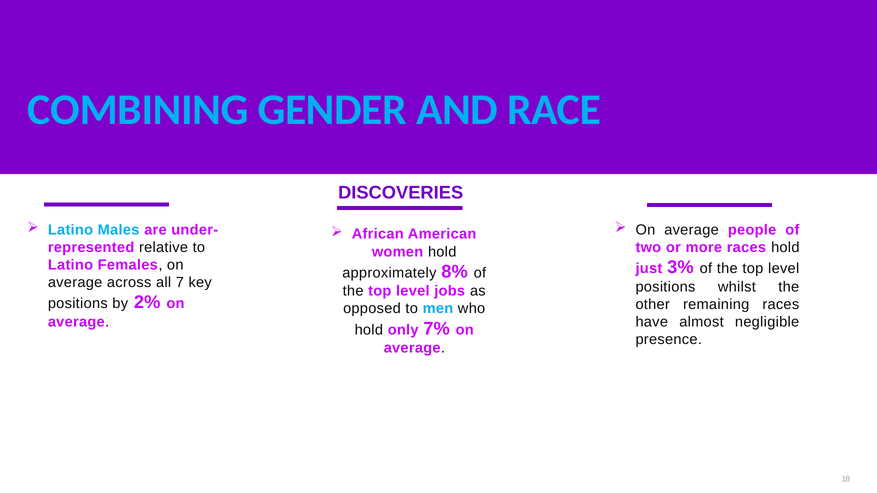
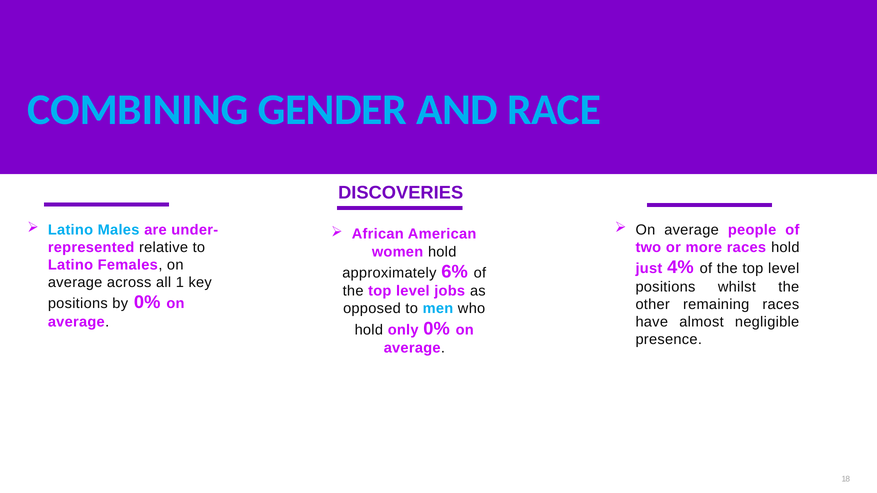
3%: 3% -> 4%
8%: 8% -> 6%
7: 7 -> 1
by 2%: 2% -> 0%
only 7%: 7% -> 0%
